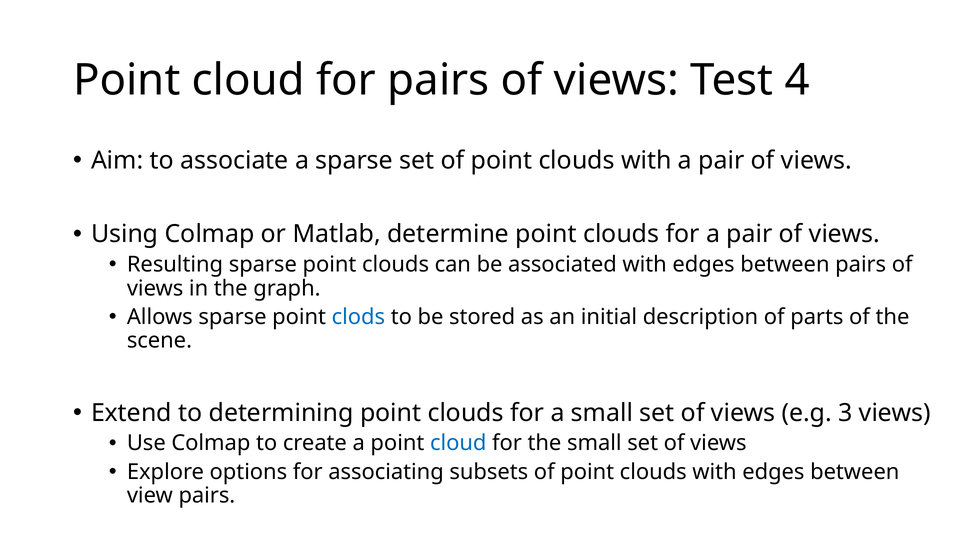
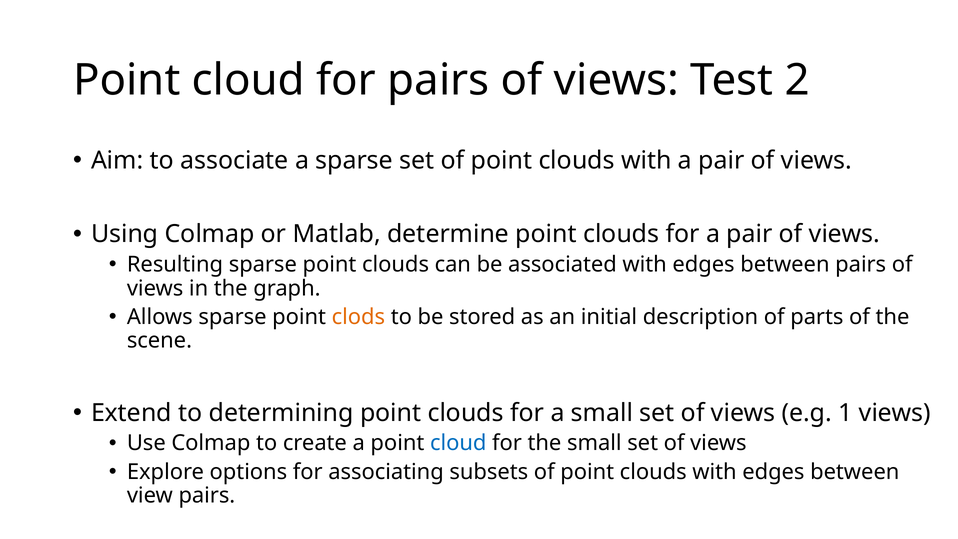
4: 4 -> 2
clods colour: blue -> orange
3: 3 -> 1
